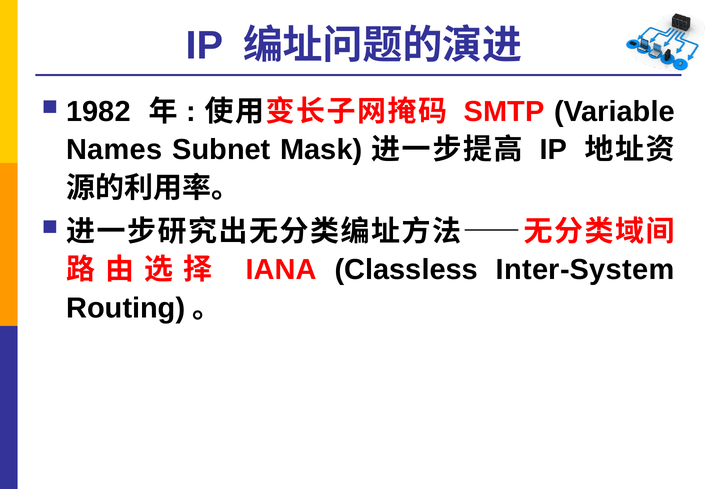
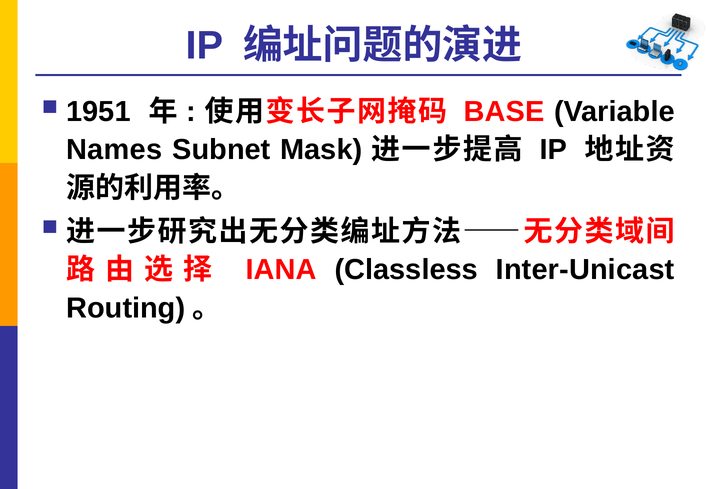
1982: 1982 -> 1951
SMTP: SMTP -> BASE
Inter-System: Inter-System -> Inter-Unicast
